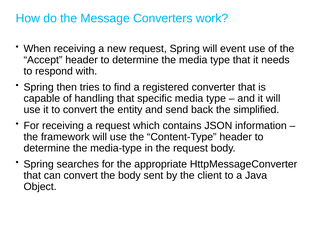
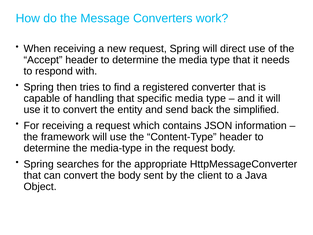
event: event -> direct
